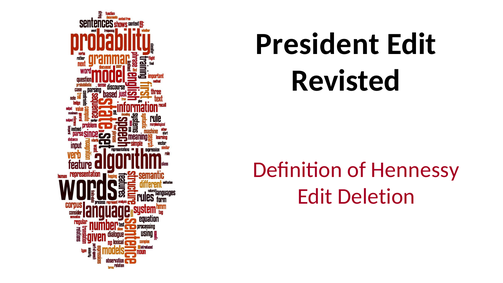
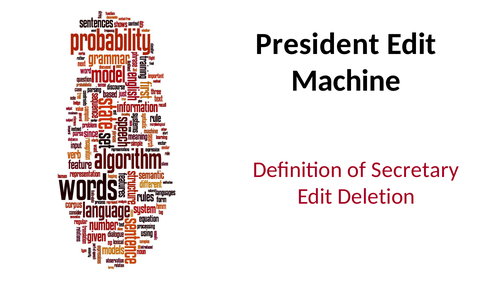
Revisted: Revisted -> Machine
Hennessy: Hennessy -> Secretary
